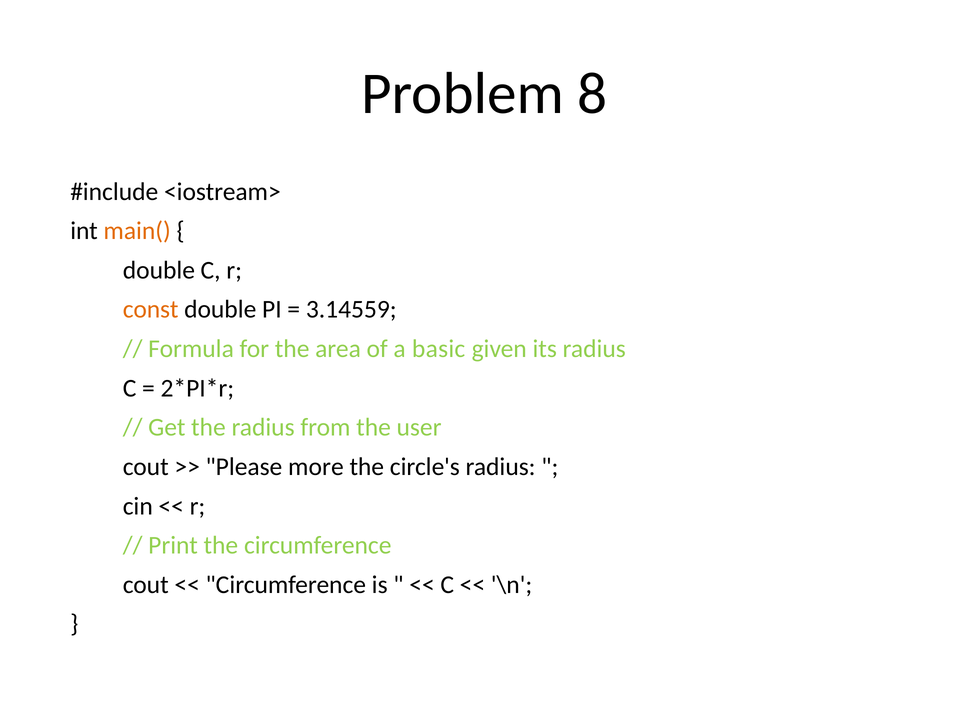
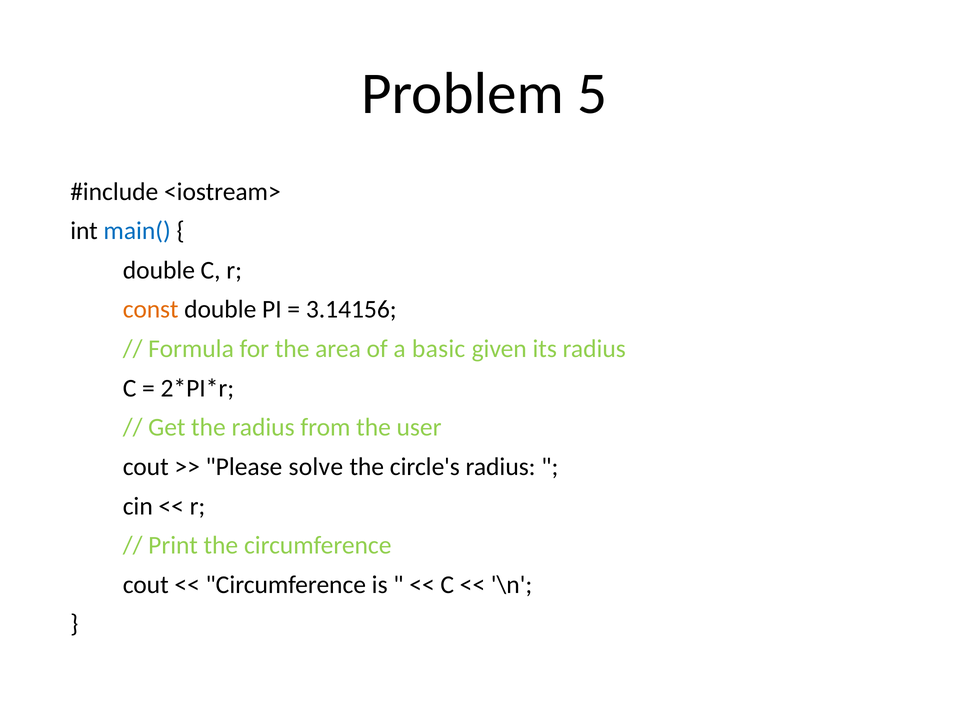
8: 8 -> 5
main( colour: orange -> blue
3.14559: 3.14559 -> 3.14156
more: more -> solve
